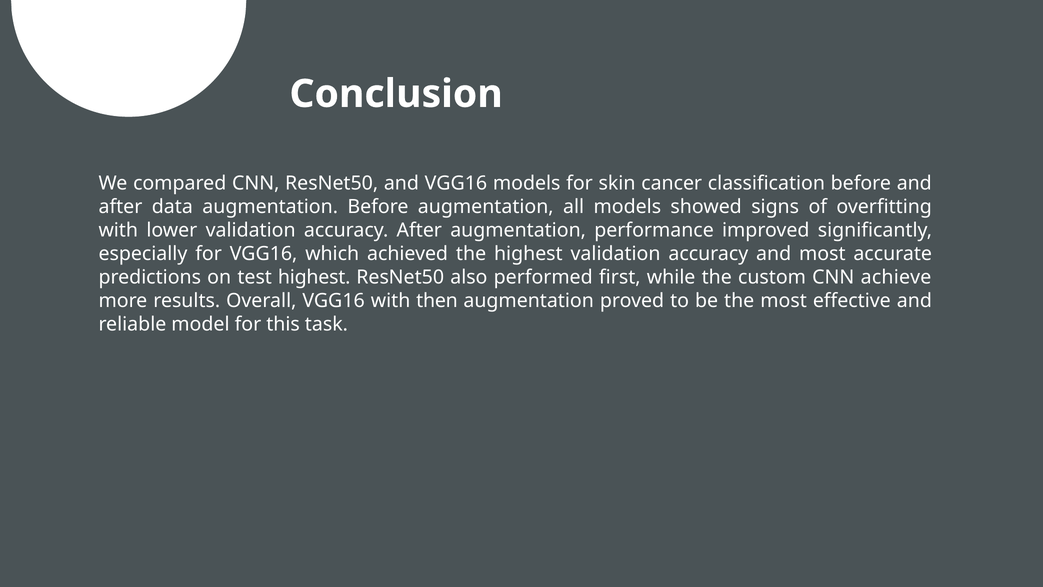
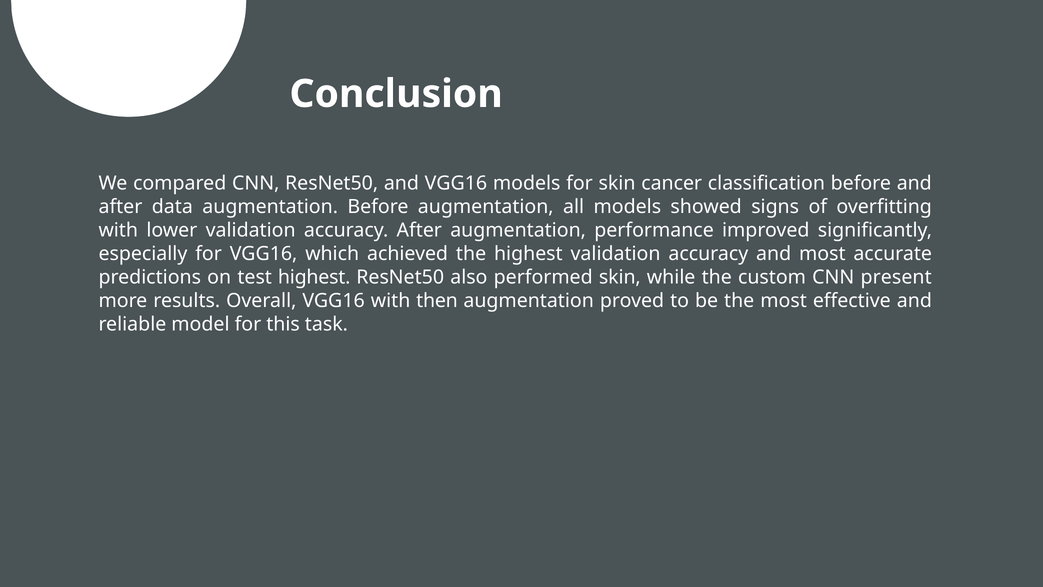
performed first: first -> skin
achieve: achieve -> present
